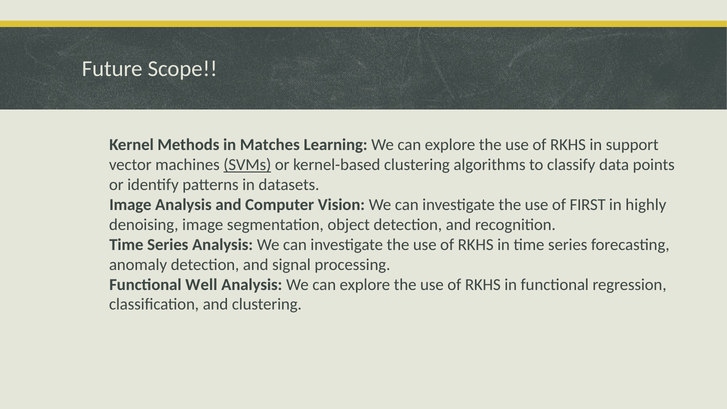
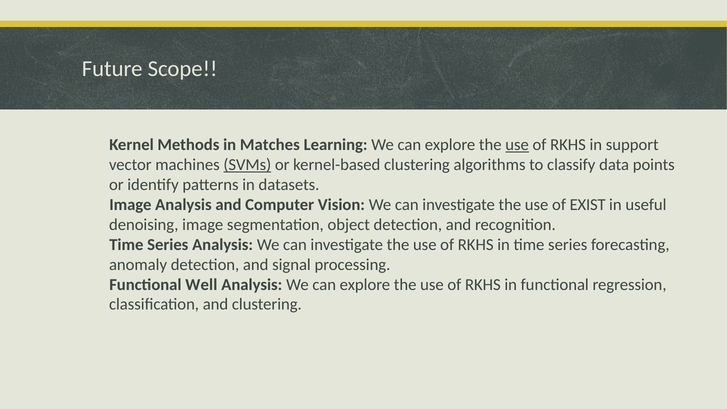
use at (517, 145) underline: none -> present
FIRST: FIRST -> EXIST
highly: highly -> useful
